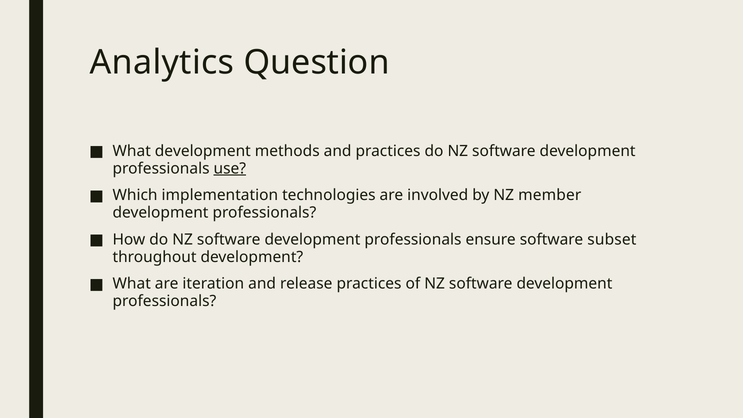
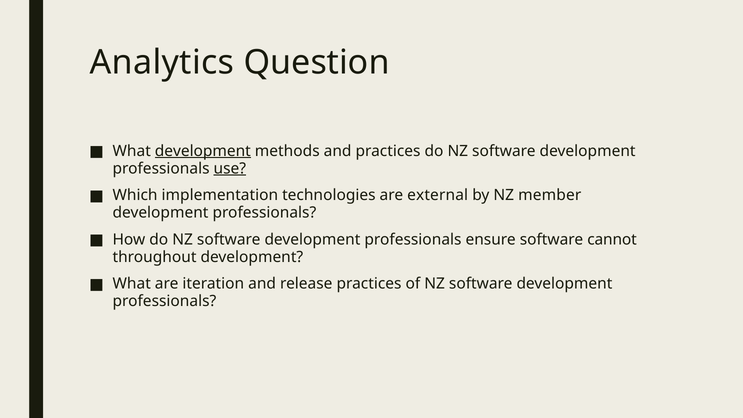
development at (203, 151) underline: none -> present
involved: involved -> external
subset: subset -> cannot
